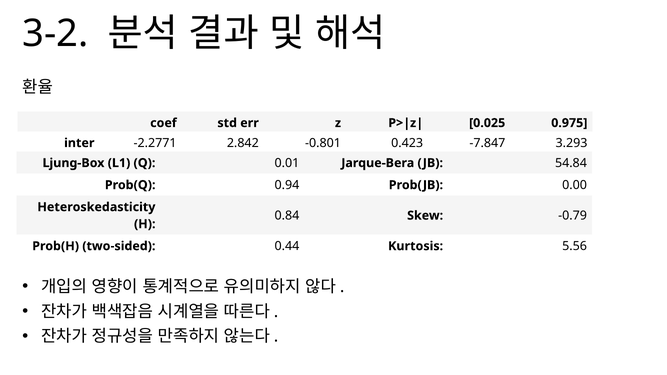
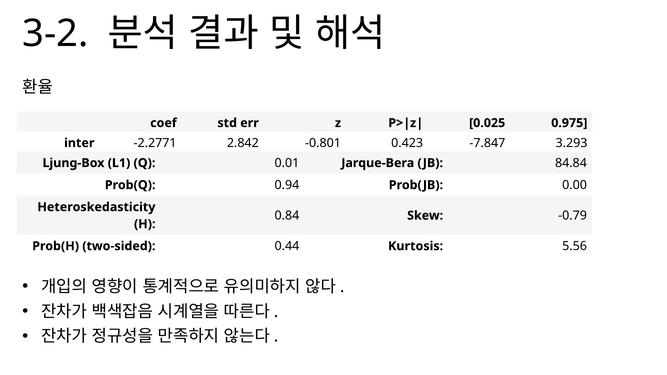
54.84: 54.84 -> 84.84
